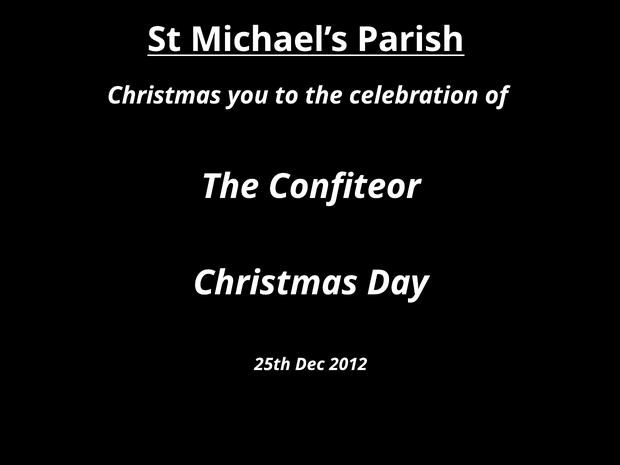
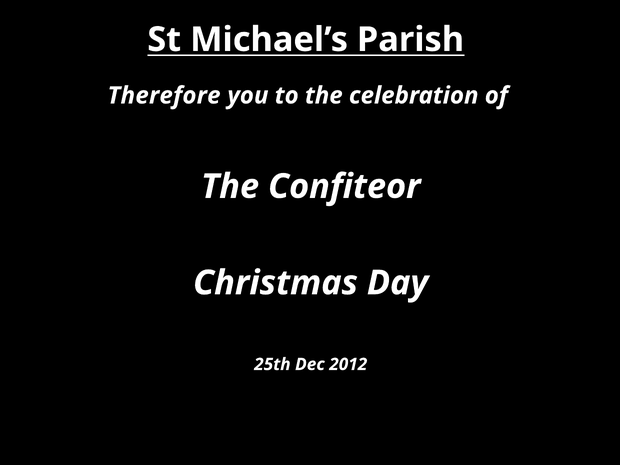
Christmas at (164, 96): Christmas -> Therefore
